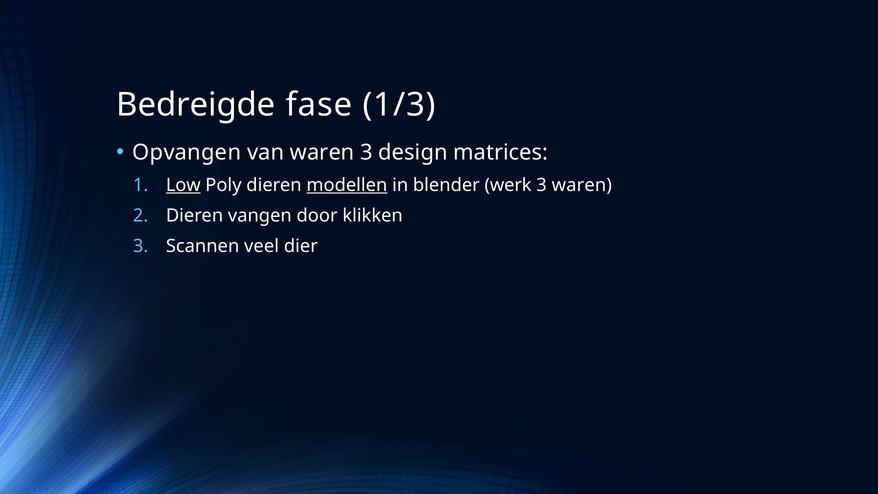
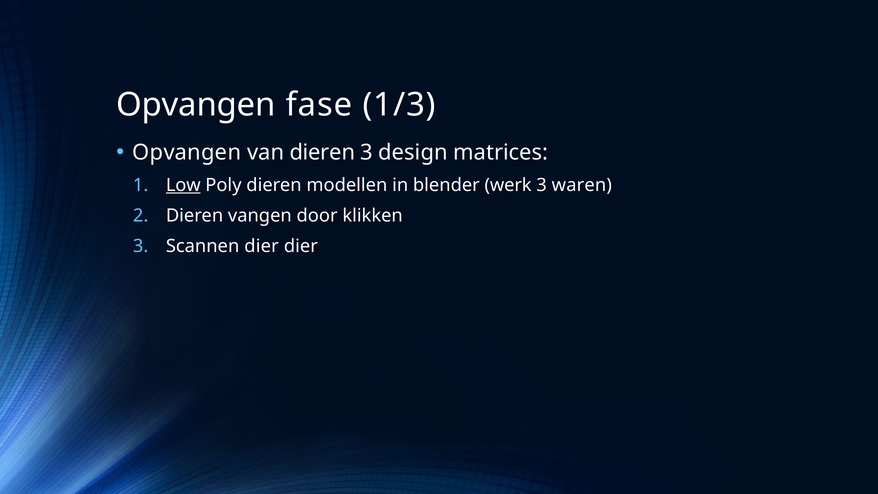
Bedreigde at (196, 105): Bedreigde -> Opvangen
van waren: waren -> dieren
modellen underline: present -> none
Scannen veel: veel -> dier
